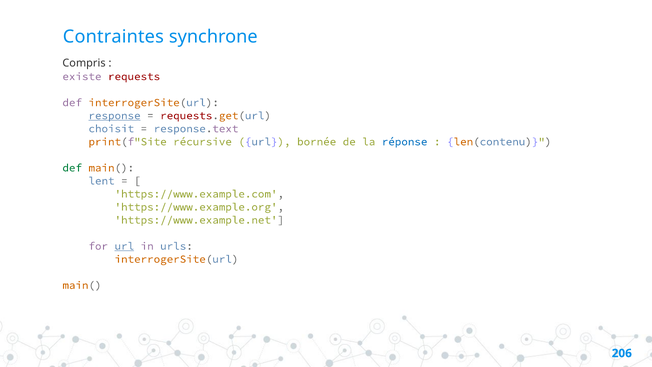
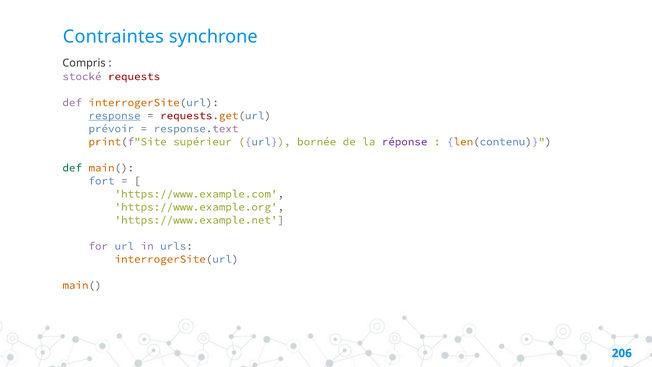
existe: existe -> stocké
choisit: choisit -> prévoir
récursive: récursive -> supérieur
réponse colour: blue -> purple
lent: lent -> fort
url at (124, 246) underline: present -> none
